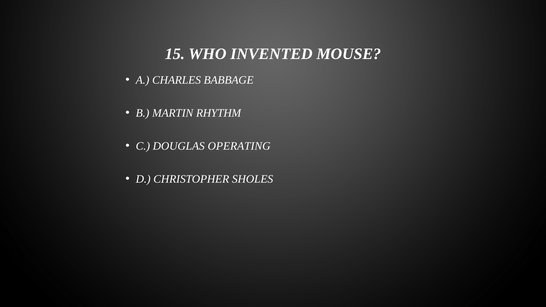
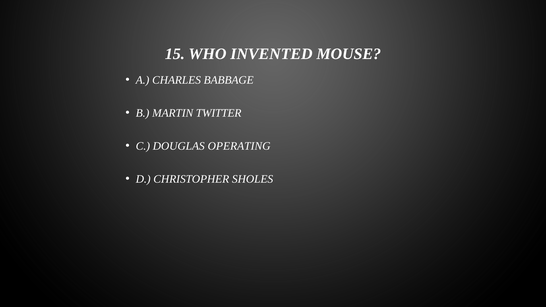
RHYTHM: RHYTHM -> TWITTER
